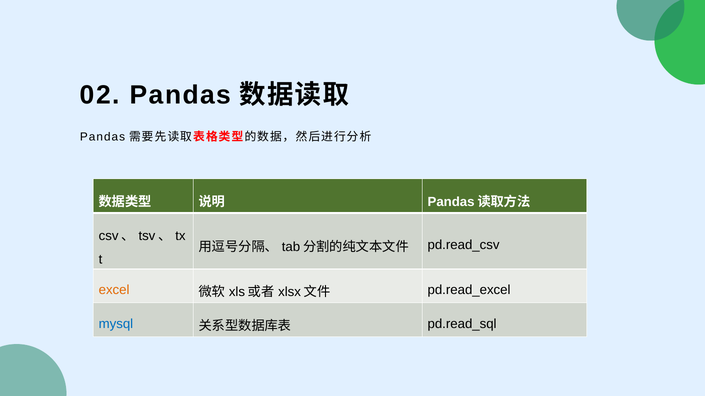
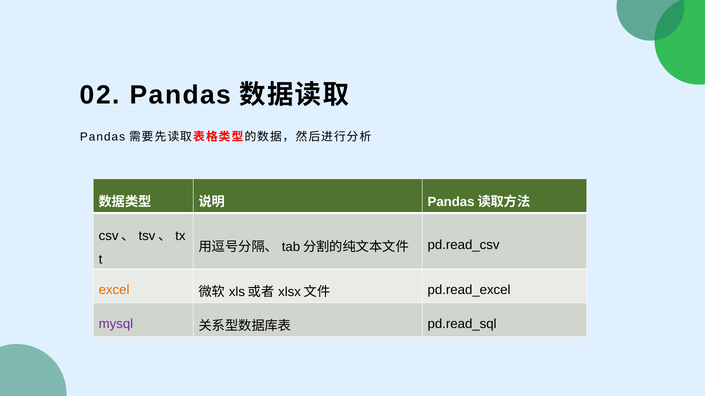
mysql colour: blue -> purple
